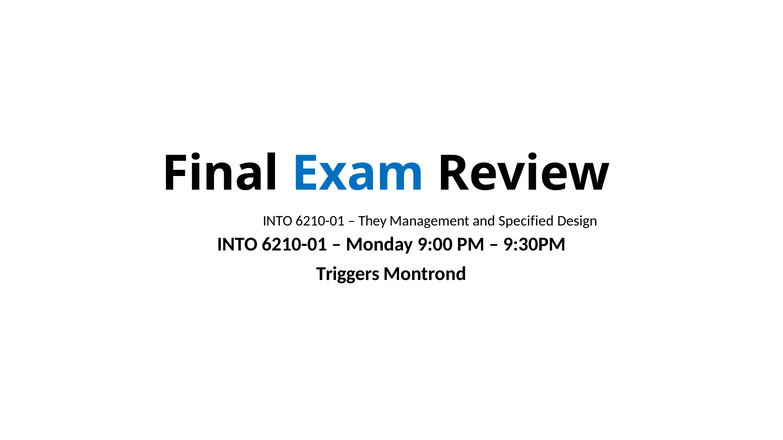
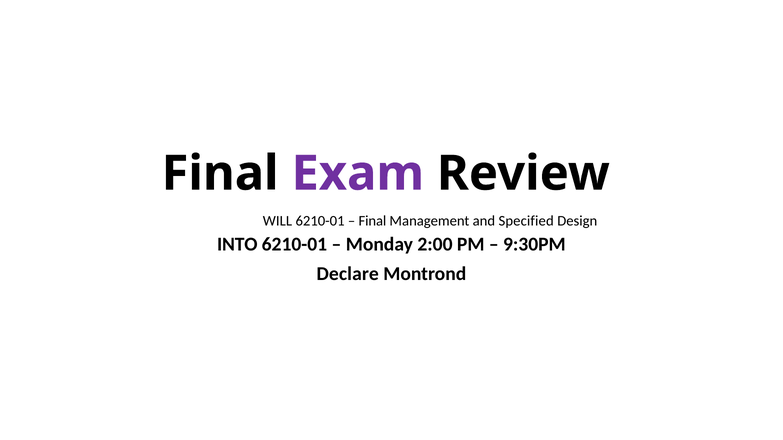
Exam colour: blue -> purple
INTO at (278, 221): INTO -> WILL
They at (372, 221): They -> Final
9:00: 9:00 -> 2:00
Triggers: Triggers -> Declare
